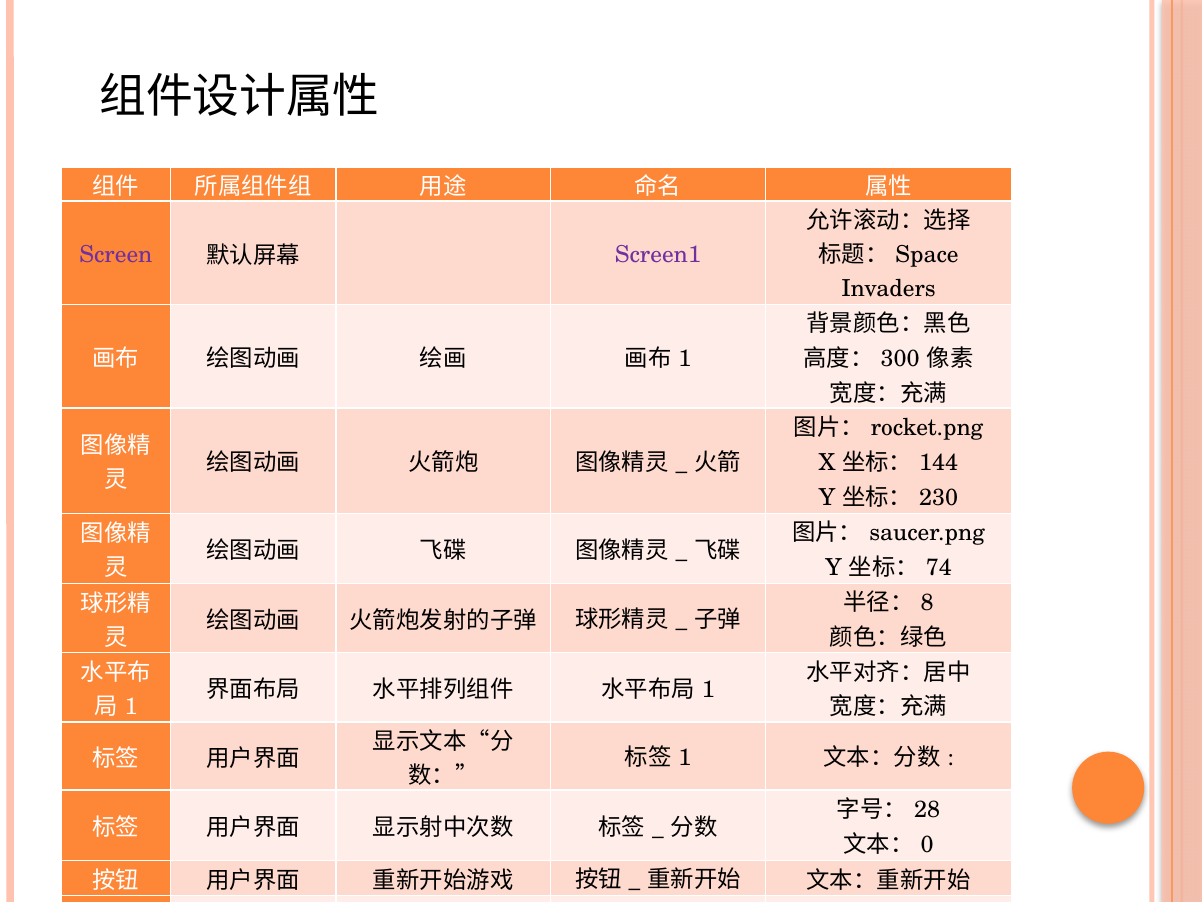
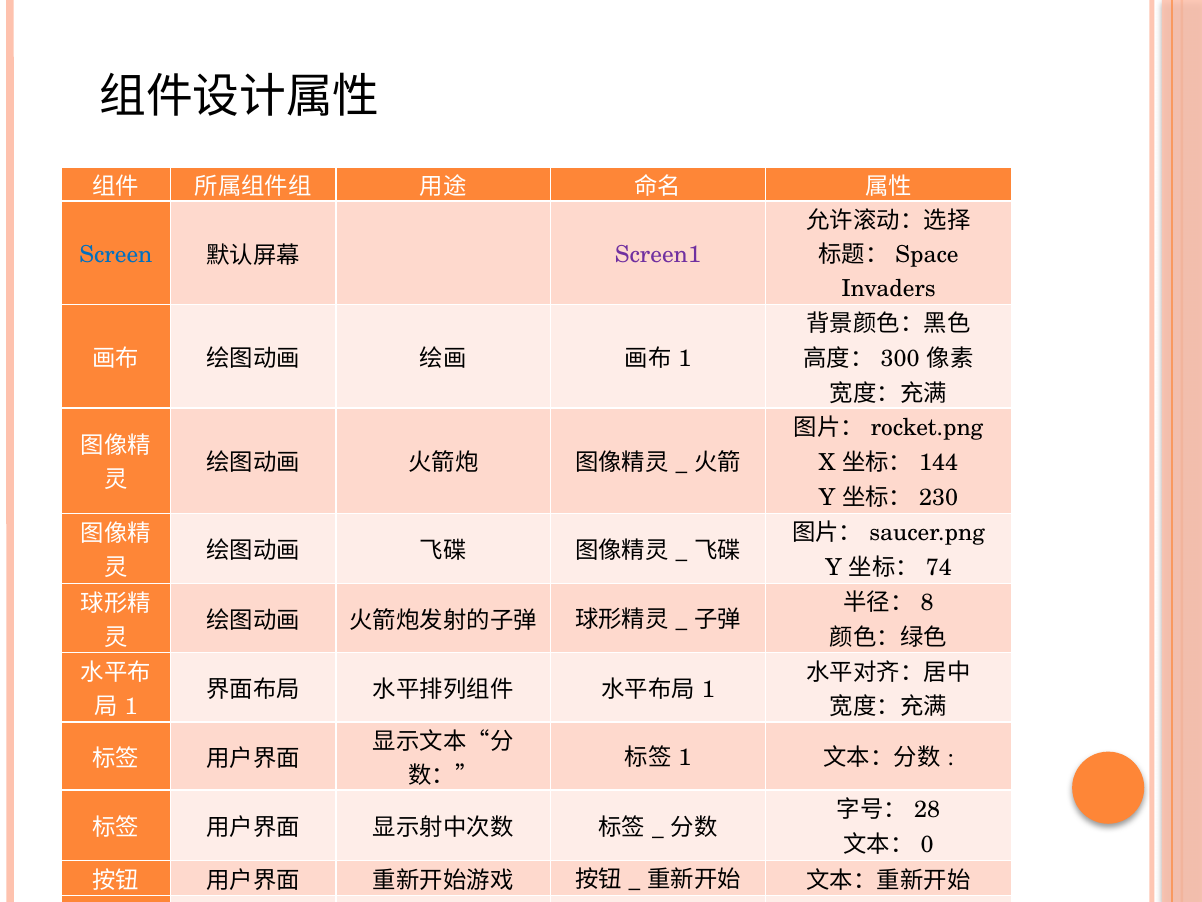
Screen colour: purple -> blue
